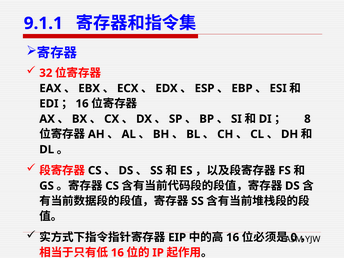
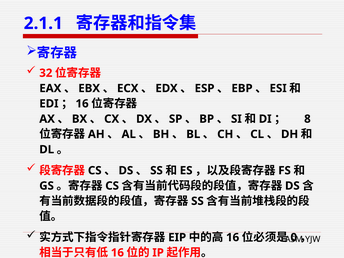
9.1.1: 9.1.1 -> 2.1.1
